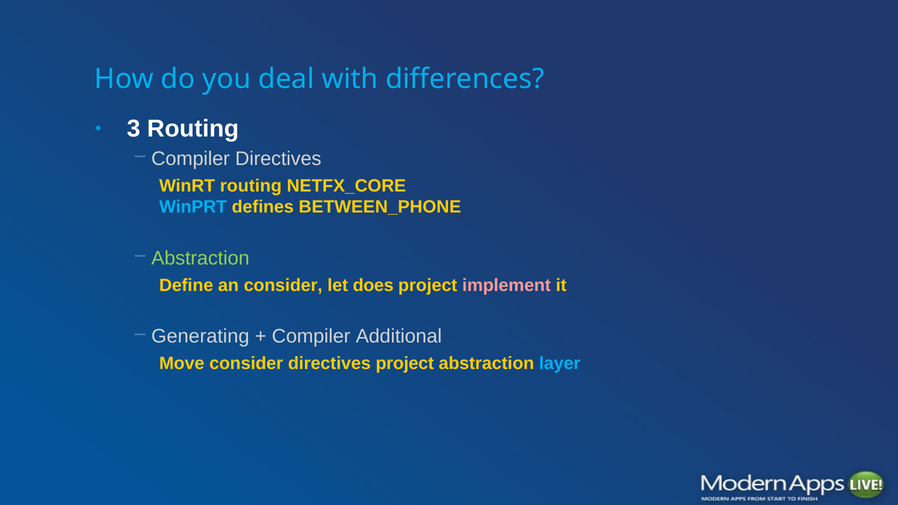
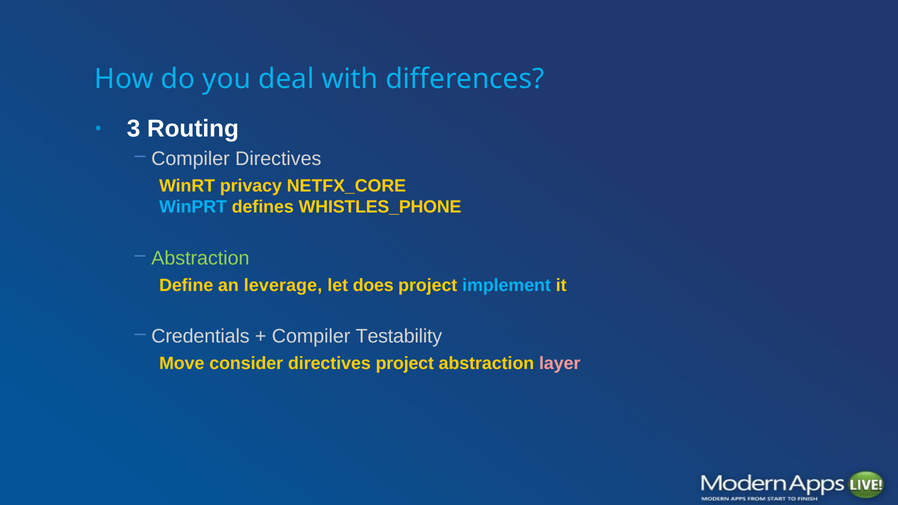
WinRT routing: routing -> privacy
BETWEEN_PHONE: BETWEEN_PHONE -> WHISTLES_PHONE
an consider: consider -> leverage
implement colour: pink -> light blue
Generating: Generating -> Credentials
Additional: Additional -> Testability
layer colour: light blue -> pink
